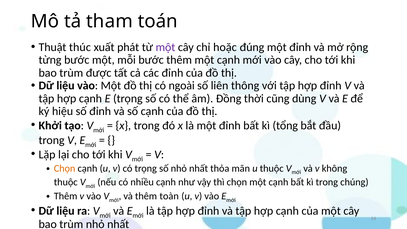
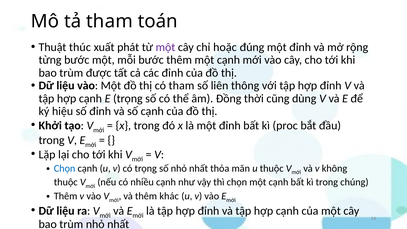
có ngoài: ngoài -> tham
tổng: tổng -> proc
Chọn at (65, 168) colour: orange -> blue
toàn: toàn -> khác
